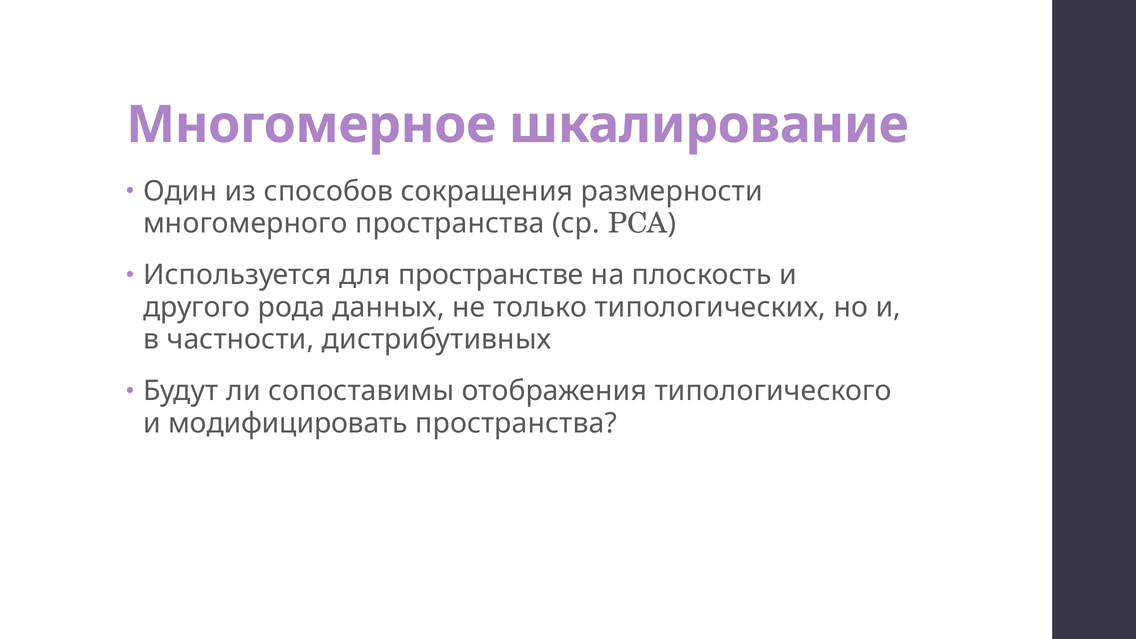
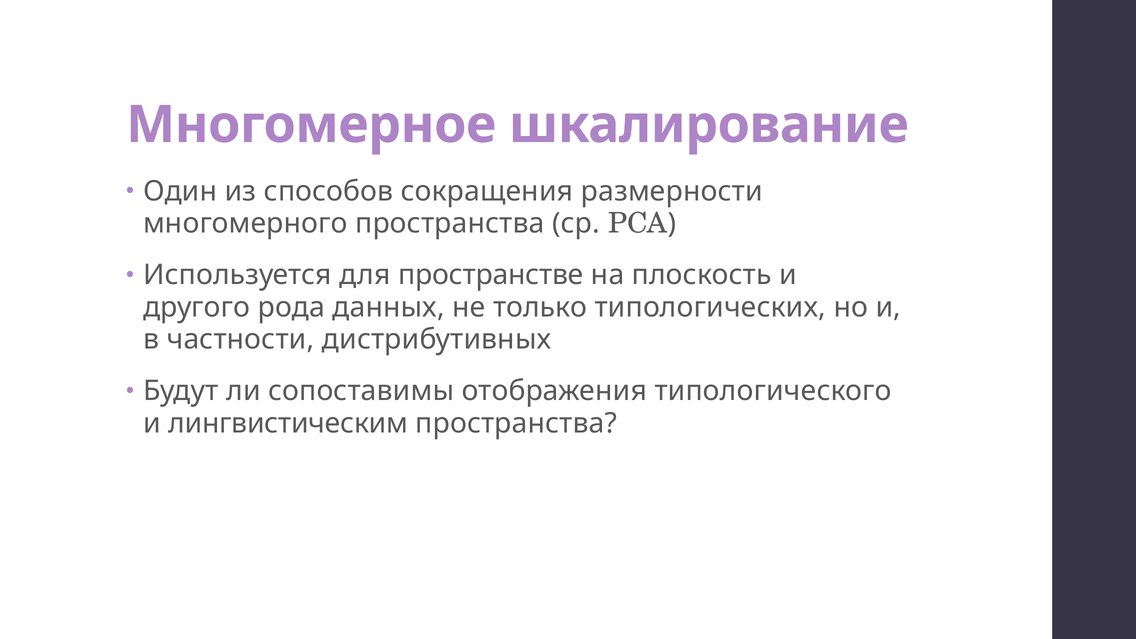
модифицировать: модифицировать -> лингвистическим
